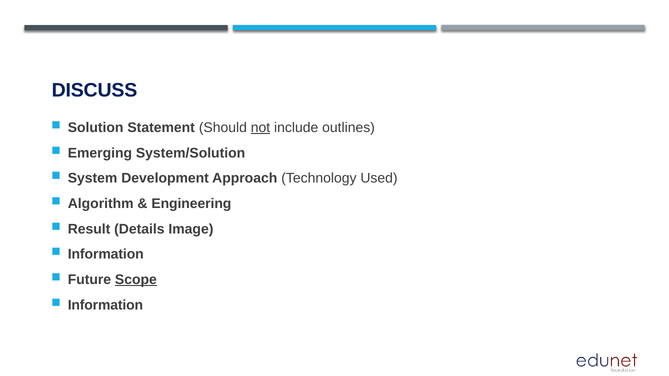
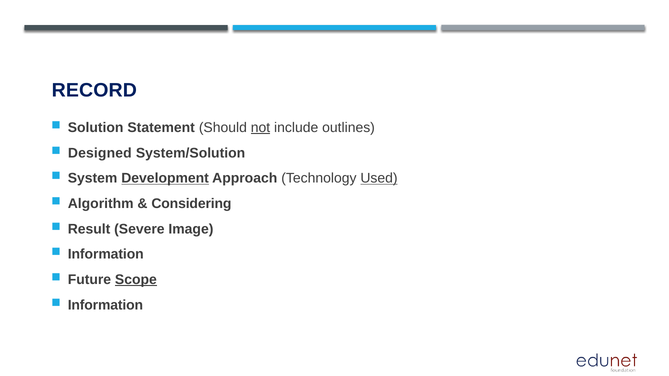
DISCUSS: DISCUSS -> RECORD
Emerging: Emerging -> Designed
Development underline: none -> present
Used underline: none -> present
Engineering: Engineering -> Considering
Details: Details -> Severe
